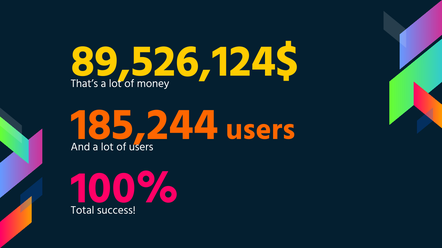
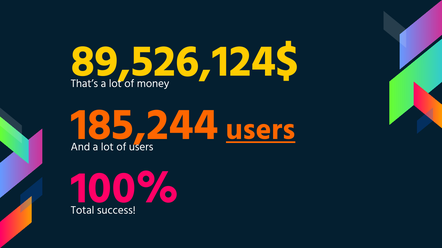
users at (261, 130) underline: none -> present
